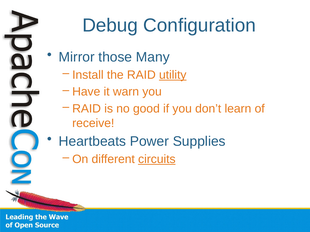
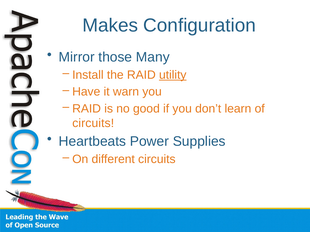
Debug: Debug -> Makes
receive at (93, 123): receive -> circuits
circuits at (157, 160) underline: present -> none
